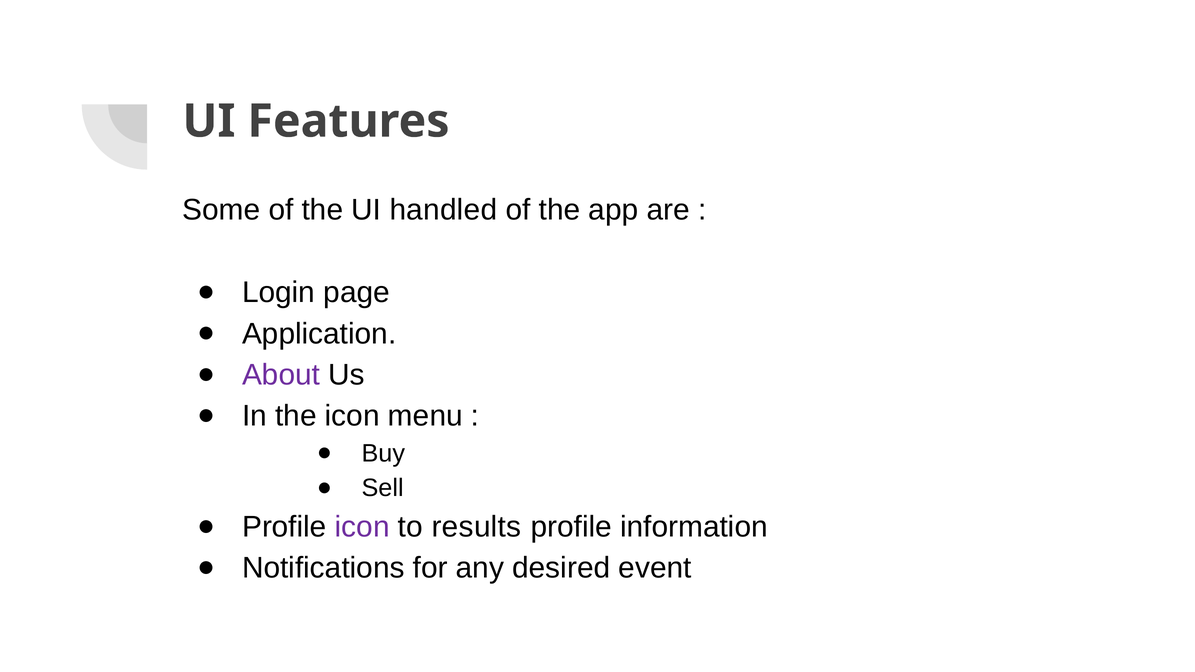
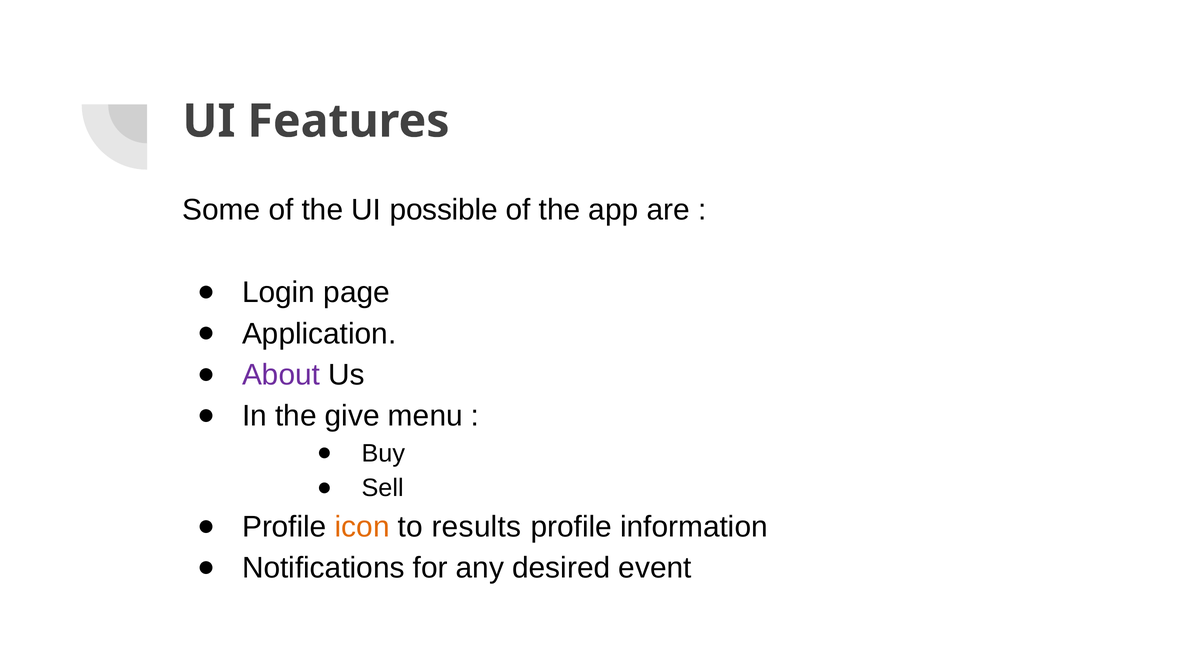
handled: handled -> possible
the icon: icon -> give
icon at (362, 527) colour: purple -> orange
